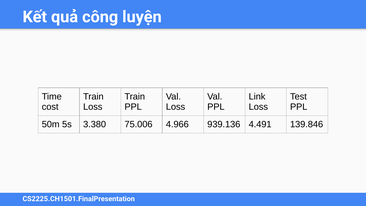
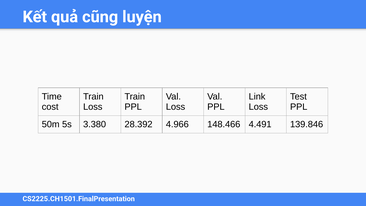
công: công -> cũng
75.006: 75.006 -> 28.392
939.136: 939.136 -> 148.466
